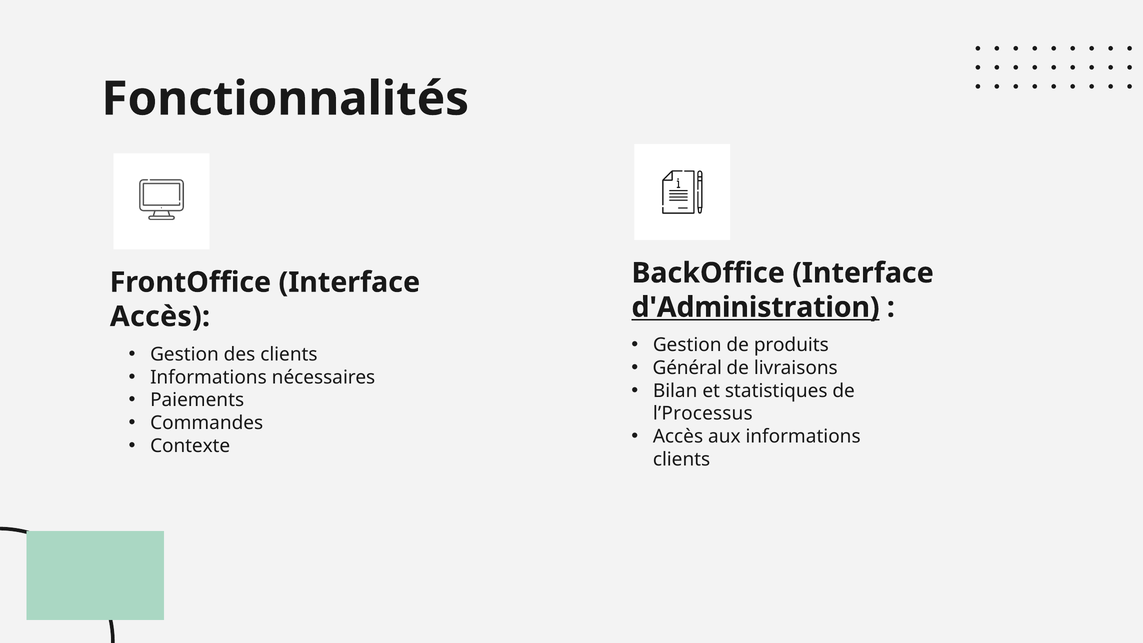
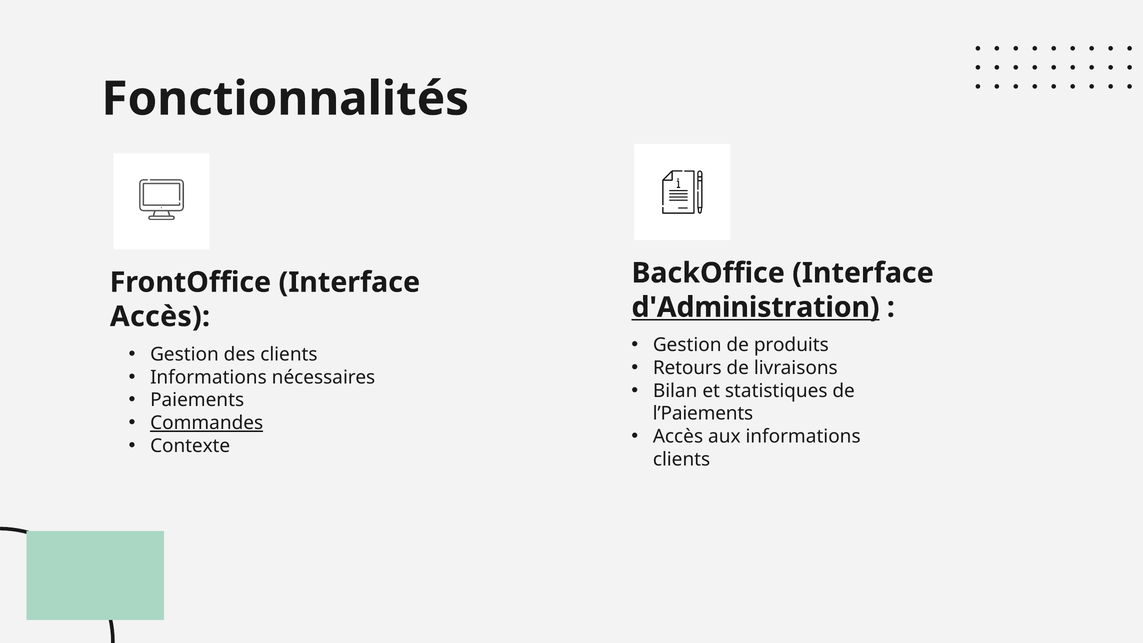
Général: Général -> Retours
l’Processus: l’Processus -> l’Paiements
Commandes underline: none -> present
